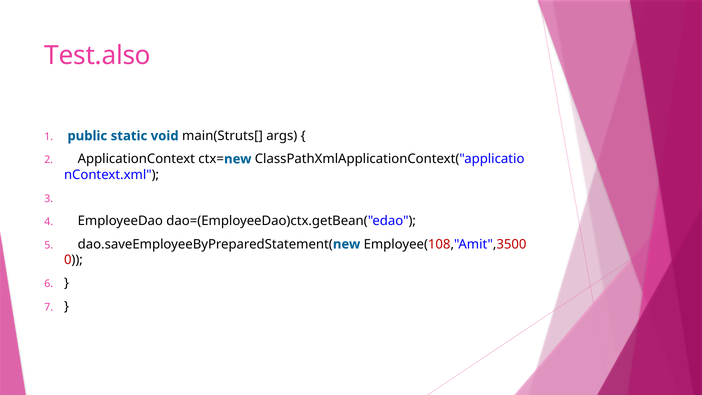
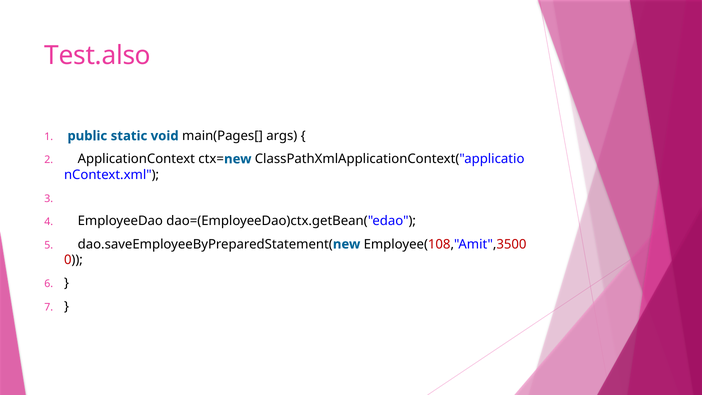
main(Struts[: main(Struts[ -> main(Pages[
